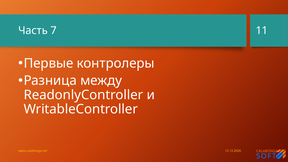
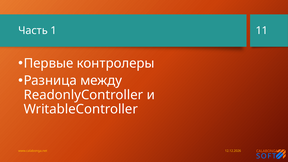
7: 7 -> 1
